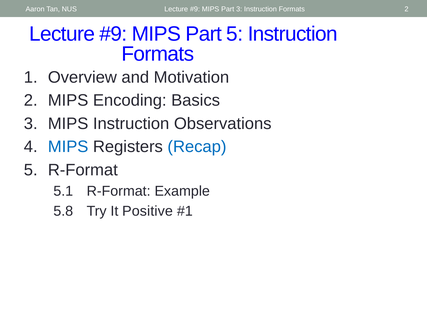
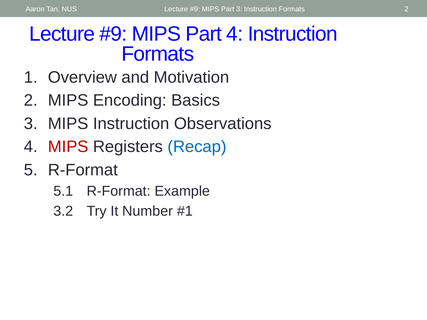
Part 5: 5 -> 4
MIPS at (68, 147) colour: blue -> red
5.8: 5.8 -> 3.2
Positive: Positive -> Number
